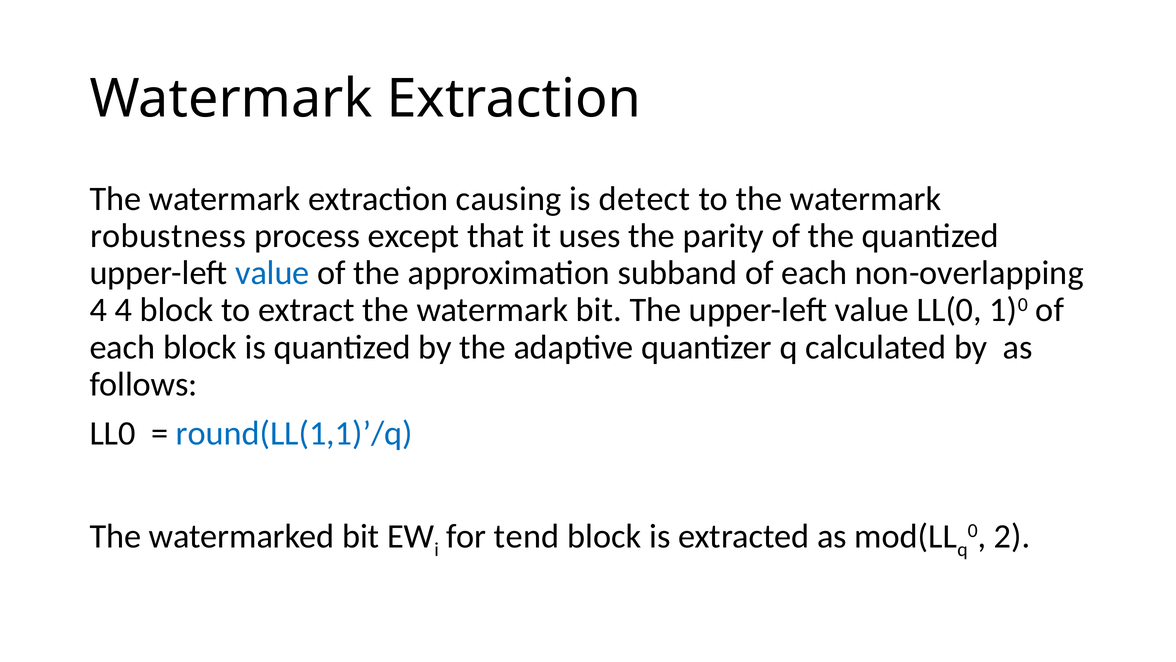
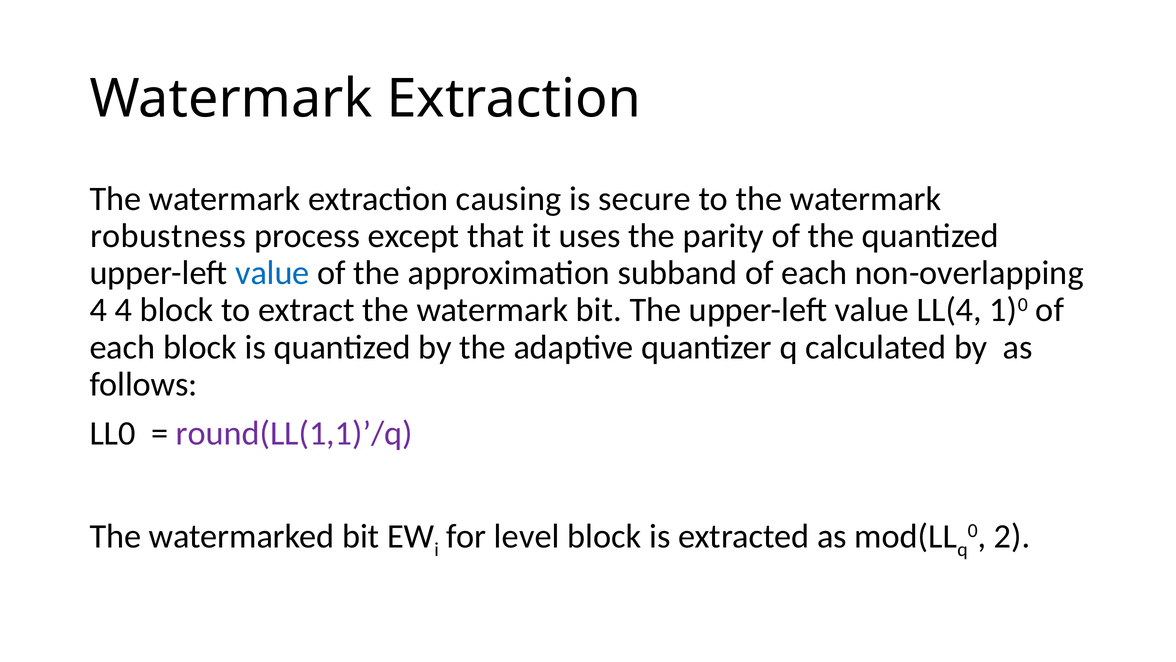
detect: detect -> secure
LL(0: LL(0 -> LL(4
round(LL(1,1)’/q colour: blue -> purple
tend: tend -> level
